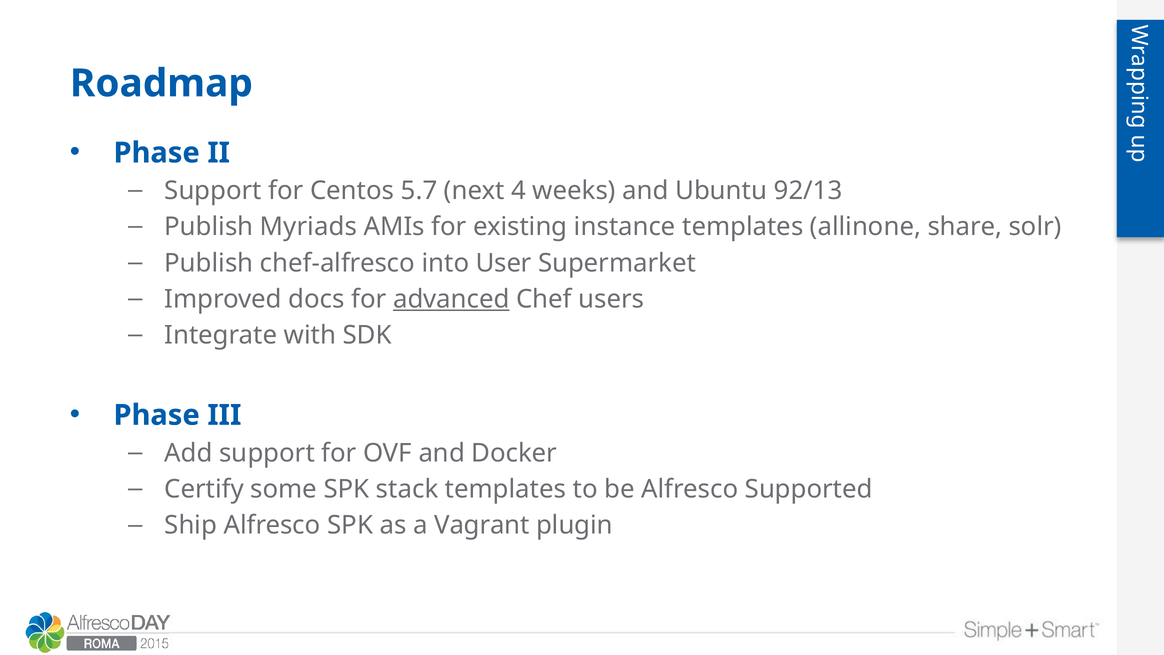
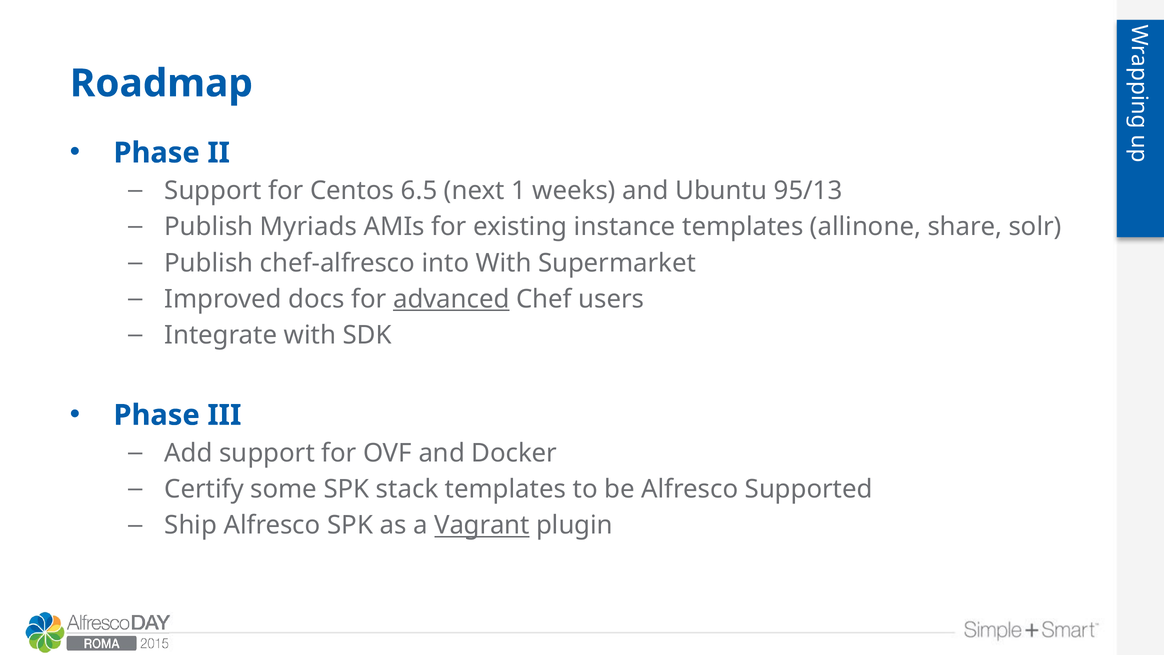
5.7: 5.7 -> 6.5
4: 4 -> 1
92/13: 92/13 -> 95/13
into User: User -> With
Vagrant underline: none -> present
